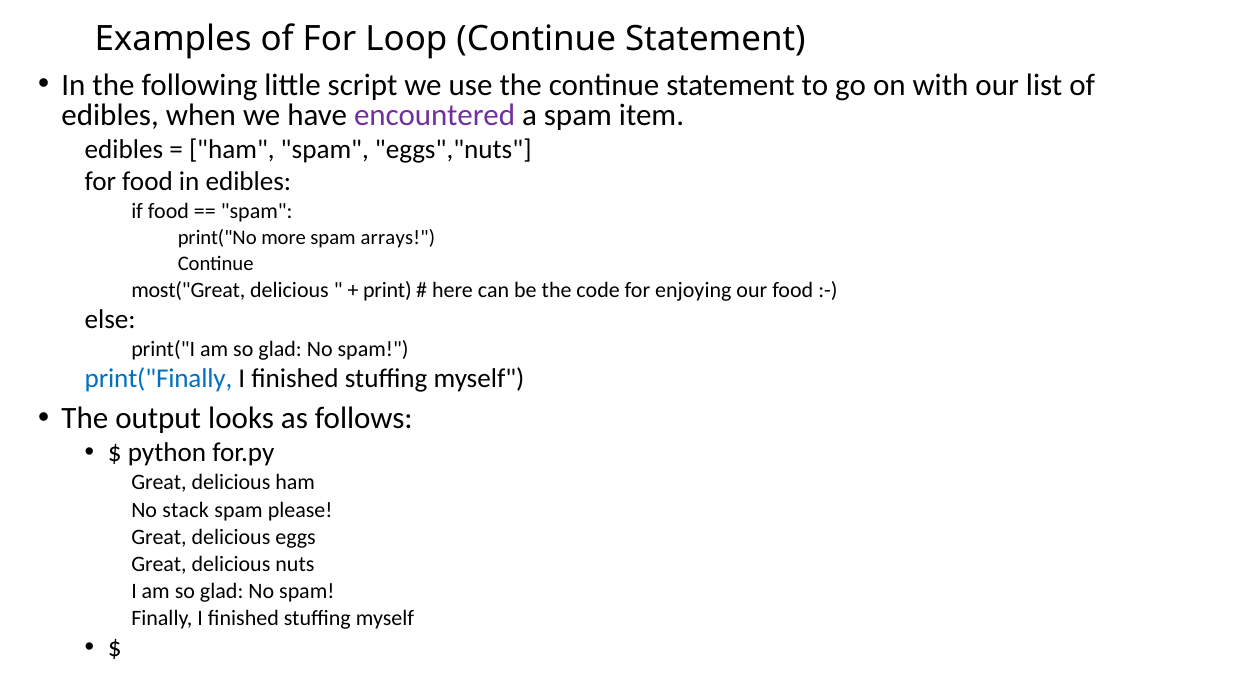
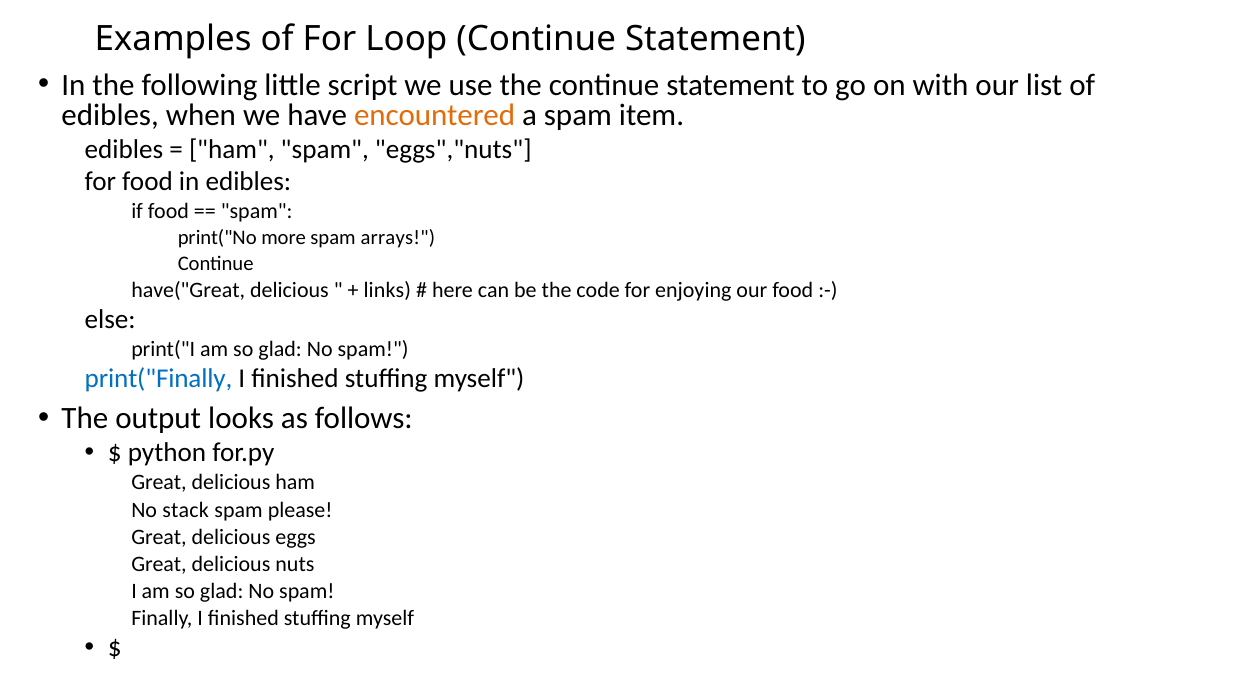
encountered colour: purple -> orange
most("Great: most("Great -> have("Great
print: print -> links
